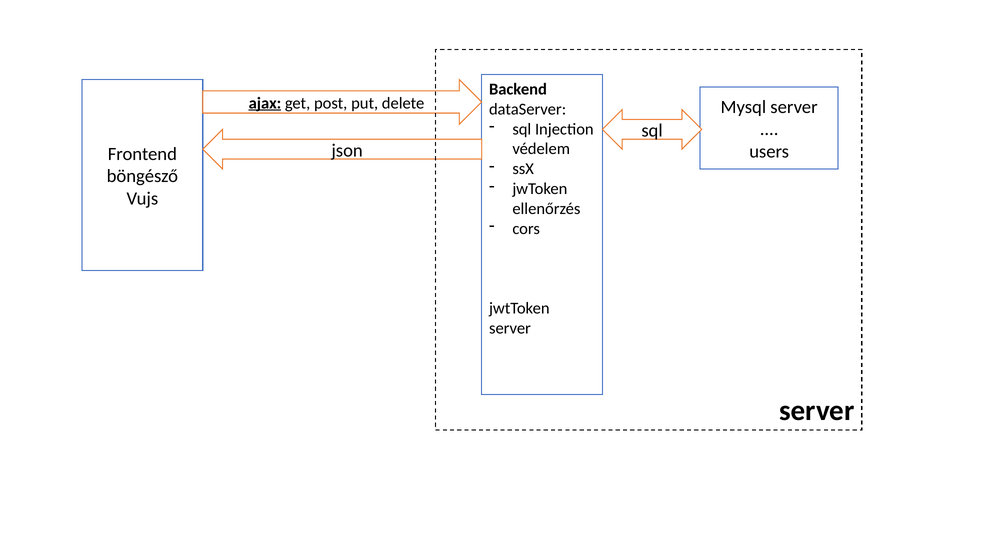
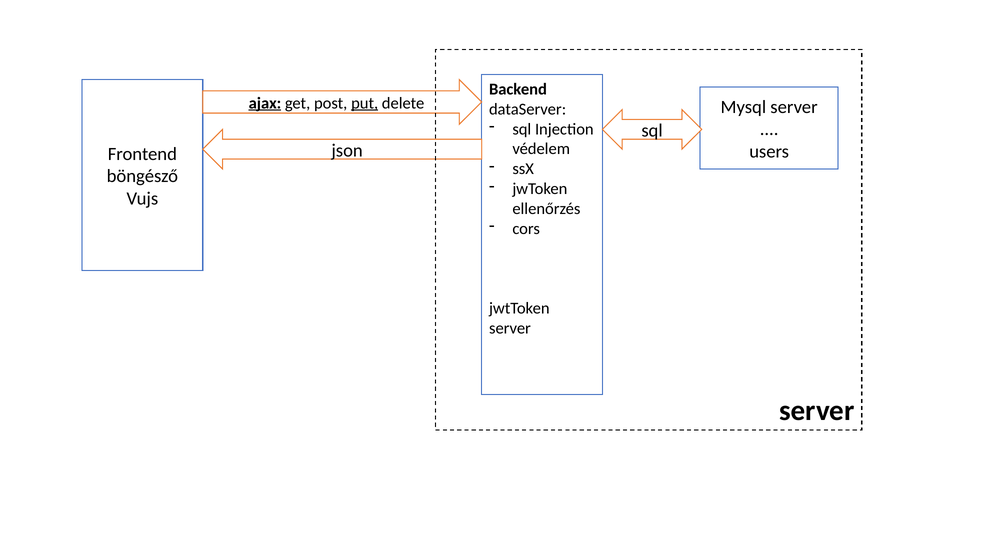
put underline: none -> present
